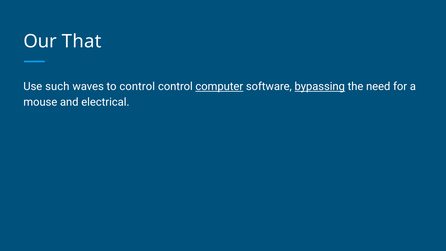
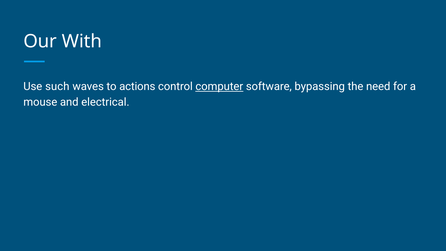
That: That -> With
to control: control -> actions
bypassing underline: present -> none
